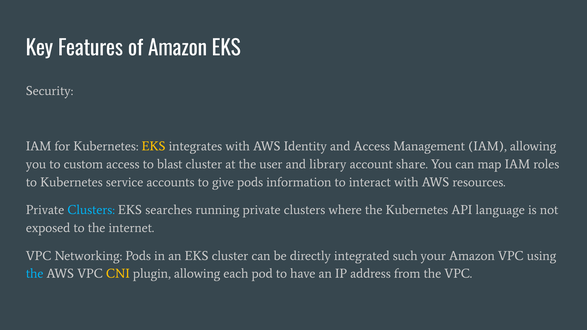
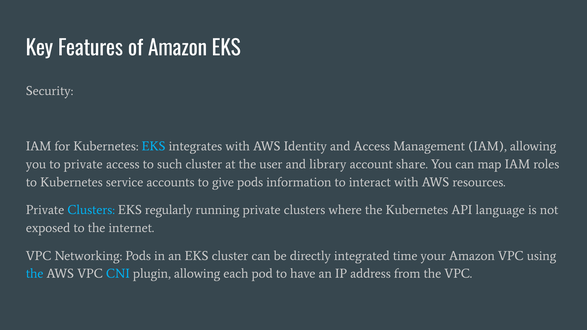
EKS at (154, 146) colour: yellow -> light blue
to custom: custom -> private
blast: blast -> such
searches: searches -> regularly
such: such -> time
CNI colour: yellow -> light blue
